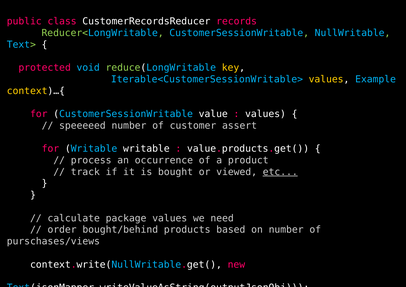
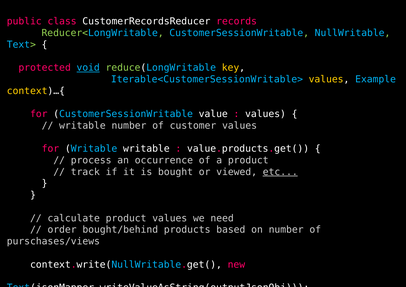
void underline: none -> present
speeeeed at (82, 126): speeeeed -> writable
customer assert: assert -> values
calculate package: package -> product
